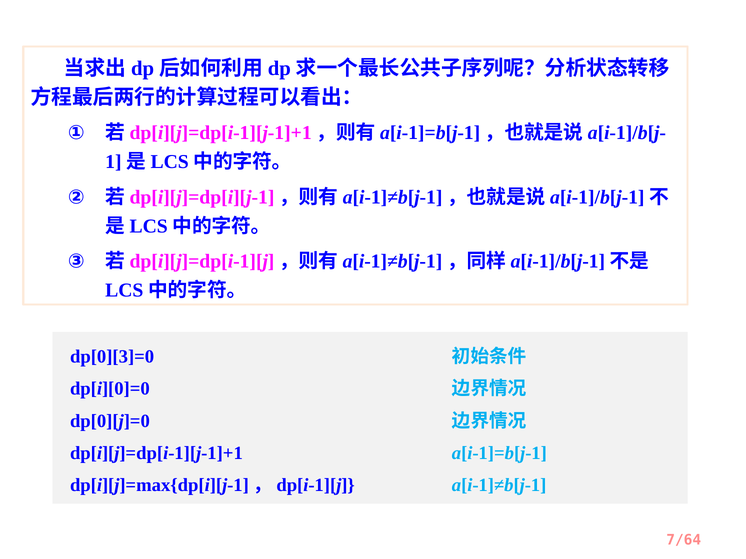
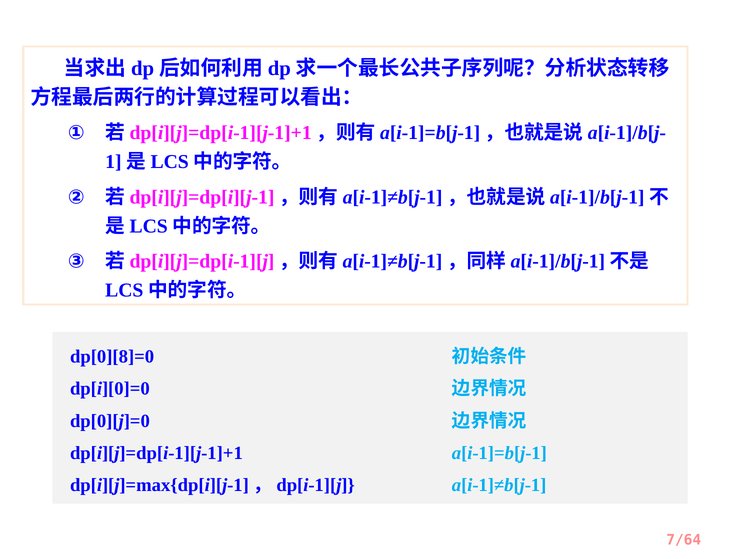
dp[0][3]=0: dp[0][3]=0 -> dp[0][8]=0
